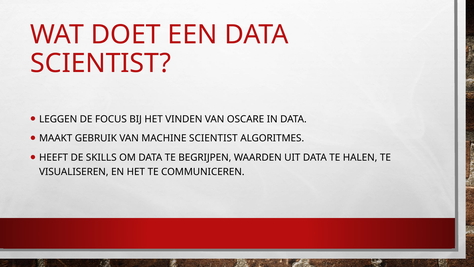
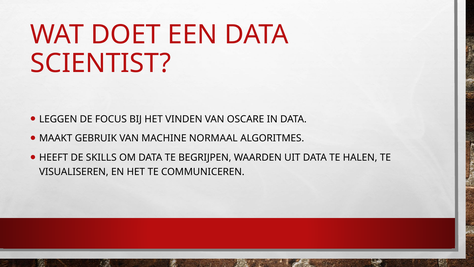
MACHINE SCIENTIST: SCIENTIST -> NORMAAL
